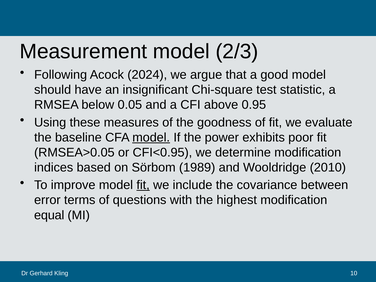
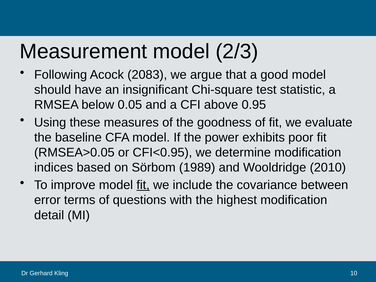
2024: 2024 -> 2083
model at (151, 137) underline: present -> none
equal: equal -> detail
